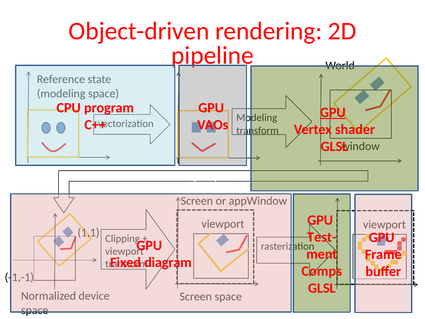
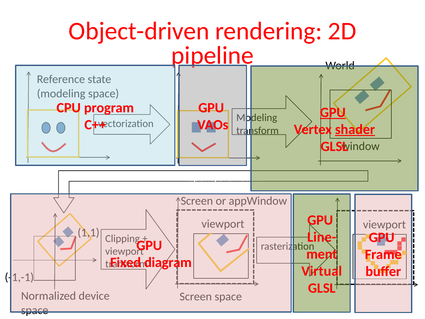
shader underline: none -> present
Test-: Test- -> Line-
Comps: Comps -> Virtual
